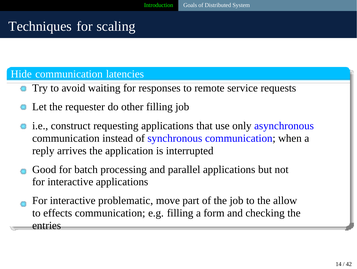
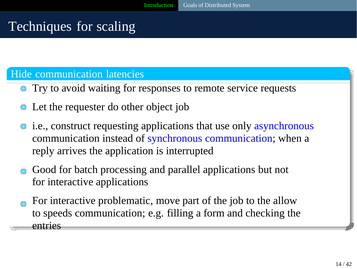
other filling: filling -> object
effects: effects -> speeds
